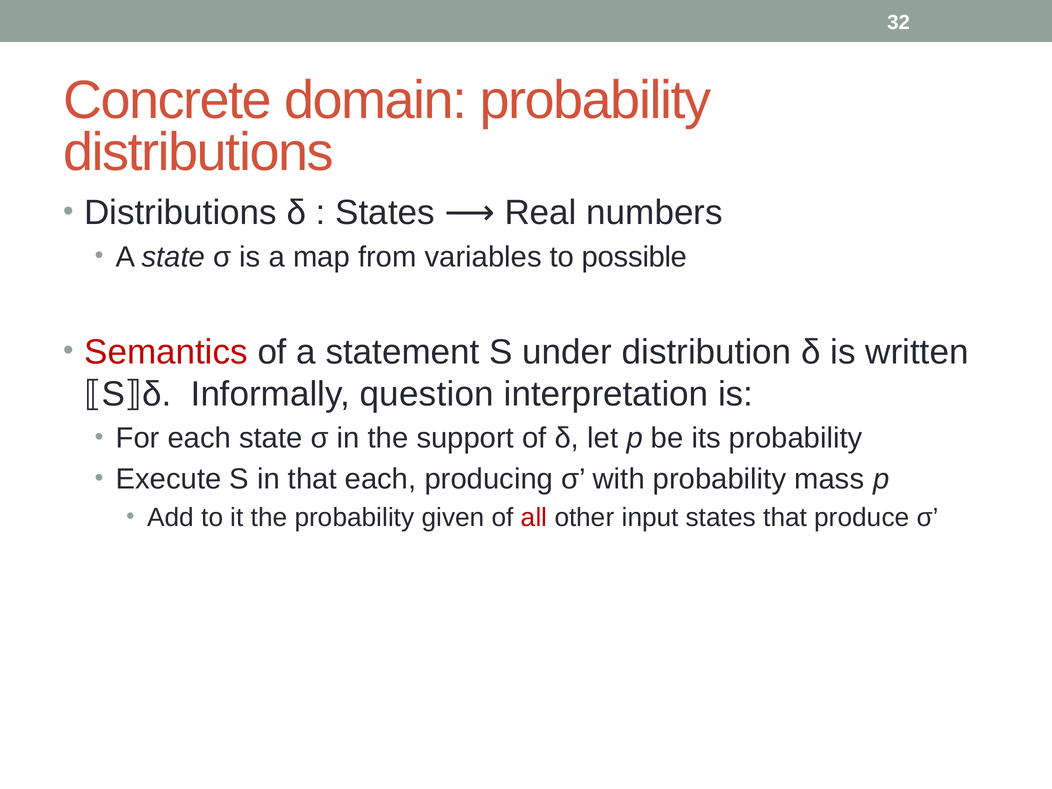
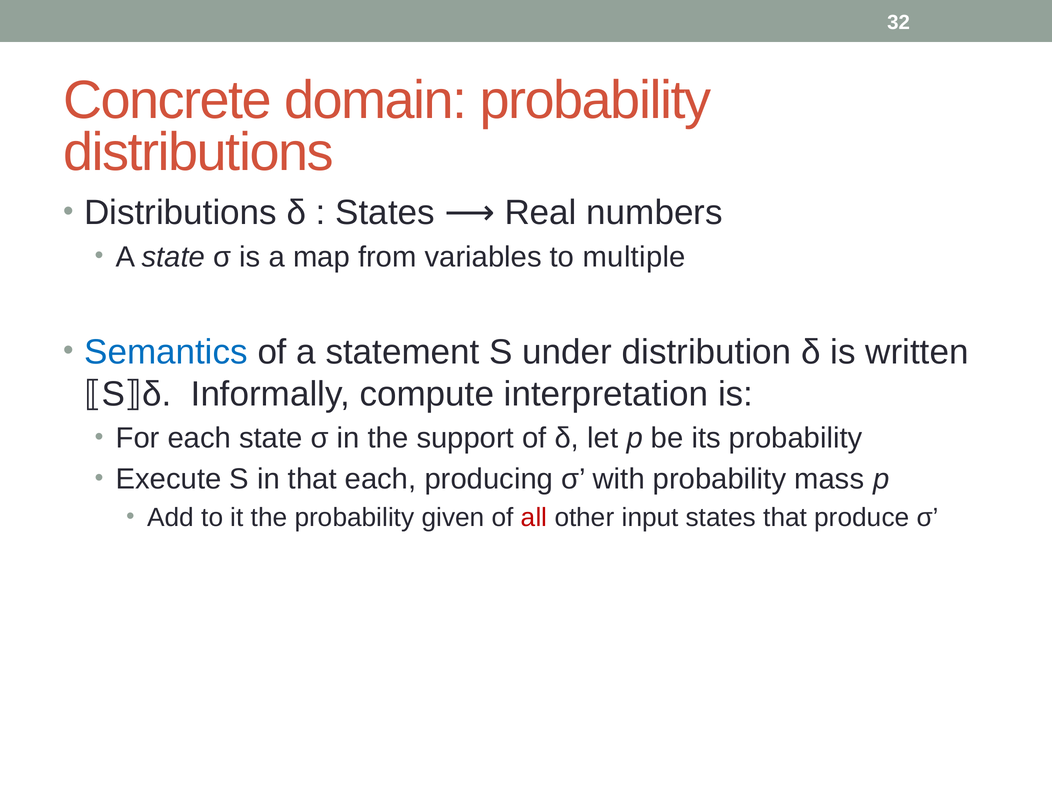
possible: possible -> multiple
Semantics colour: red -> blue
question: question -> compute
